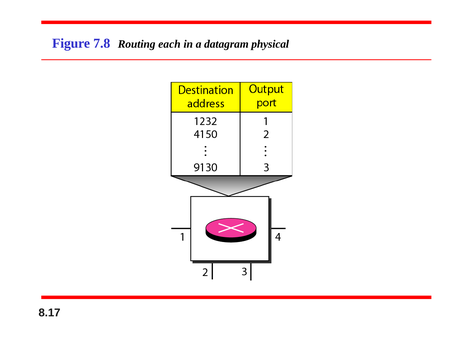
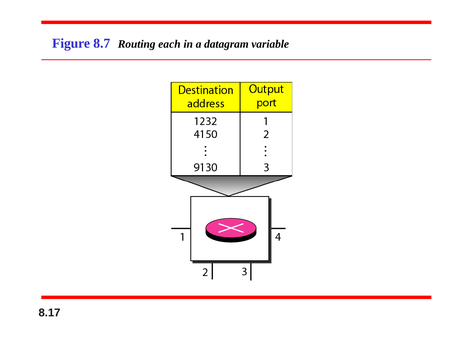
7.8: 7.8 -> 8.7
physical: physical -> variable
